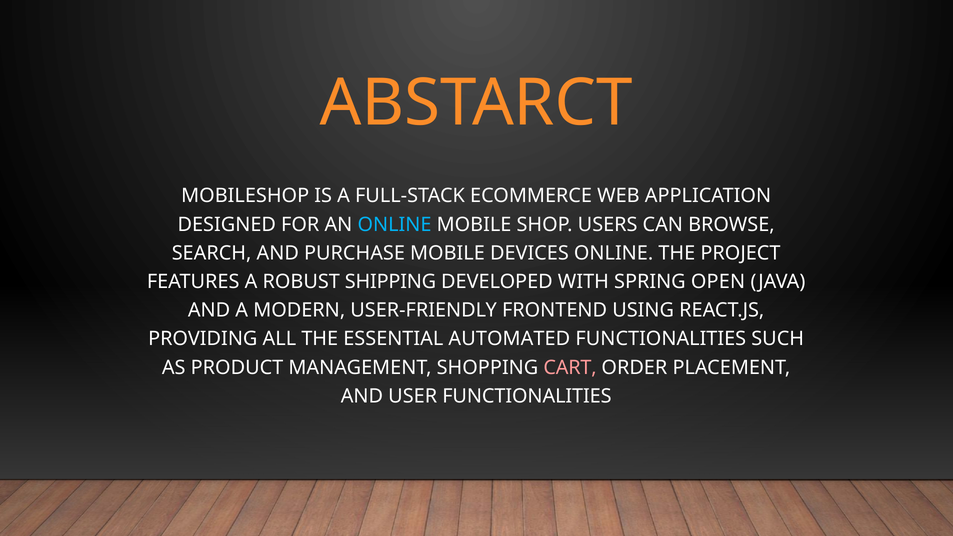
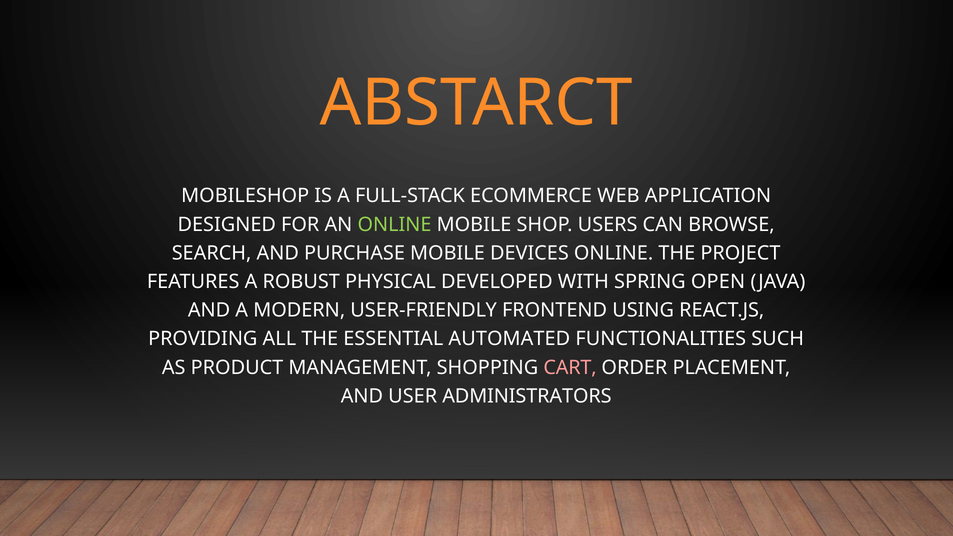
ONLINE at (395, 224) colour: light blue -> light green
SHIPPING: SHIPPING -> PHYSICAL
USER FUNCTIONALITIES: FUNCTIONALITIES -> ADMINISTRATORS
